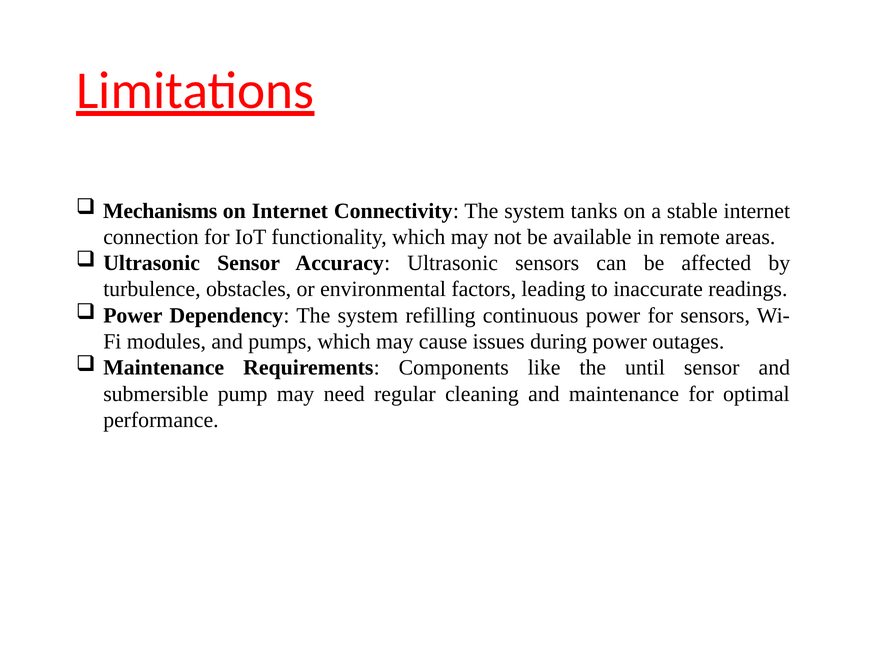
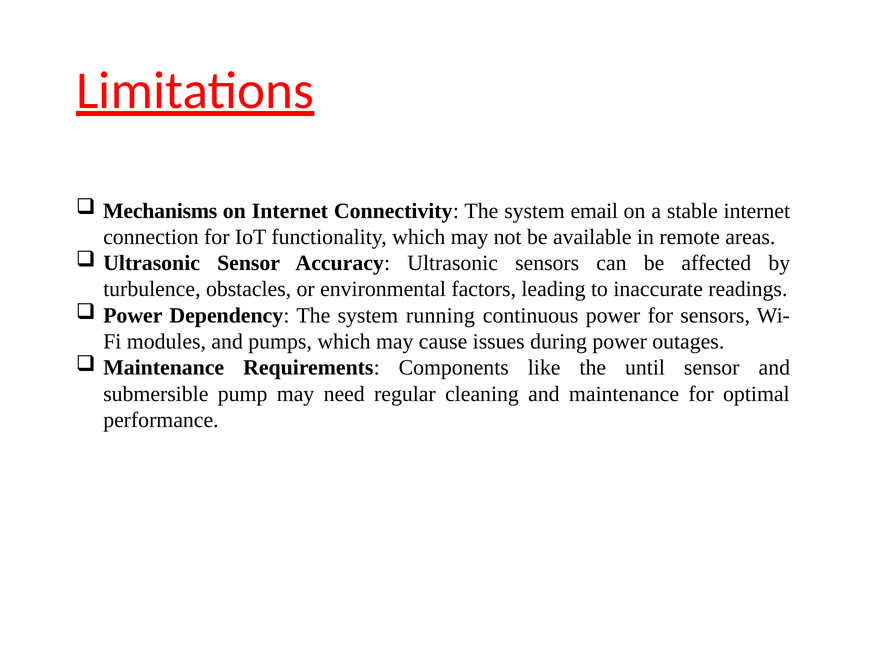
tanks: tanks -> email
refilling: refilling -> running
